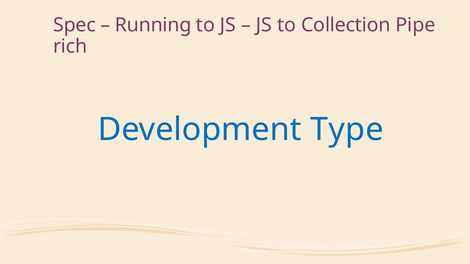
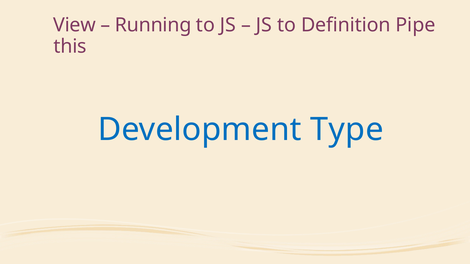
Spec: Spec -> View
Collection: Collection -> Definition
rich: rich -> this
